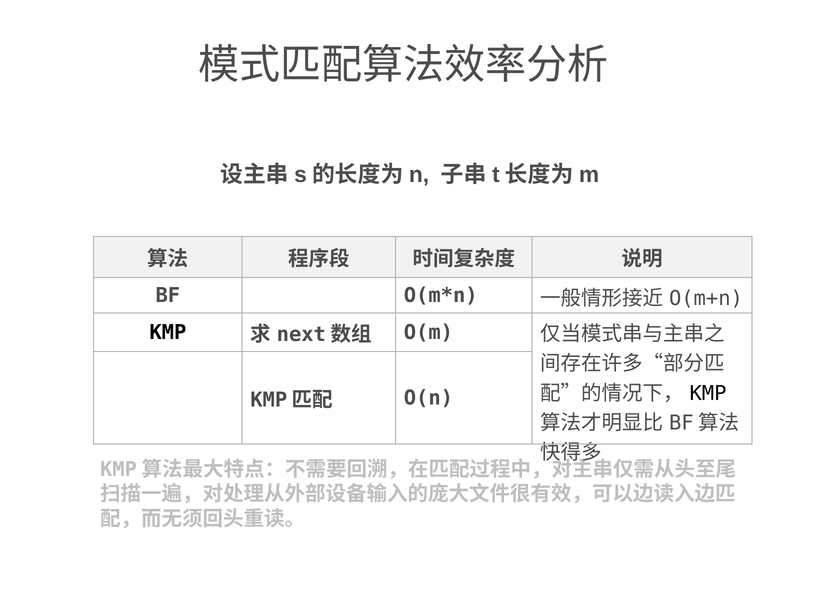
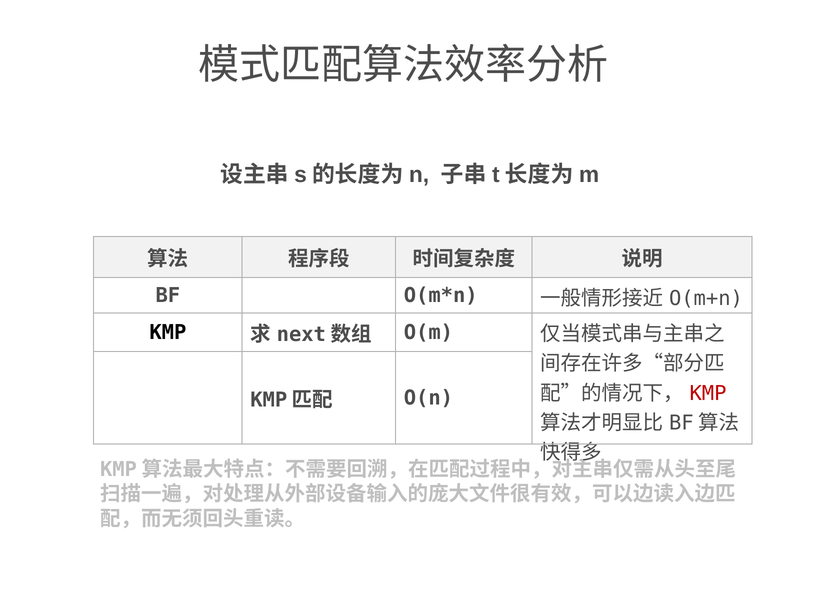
KMP at (708, 393) colour: black -> red
